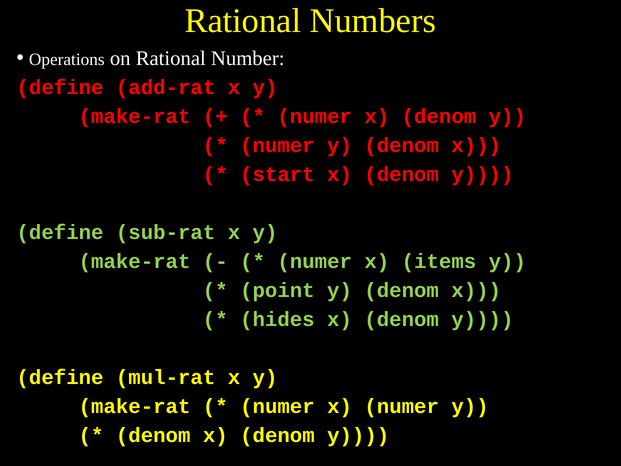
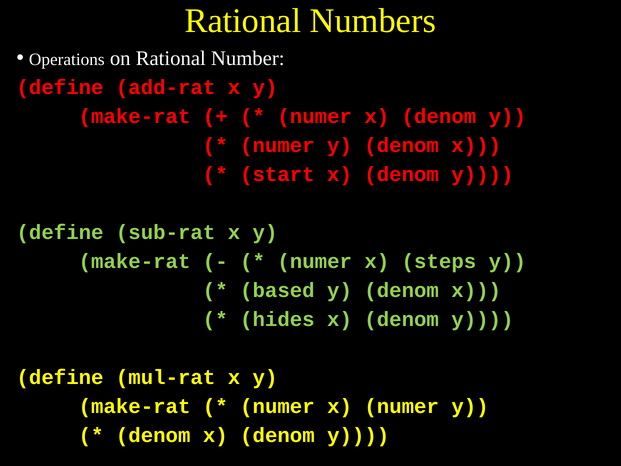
items: items -> steps
point: point -> based
